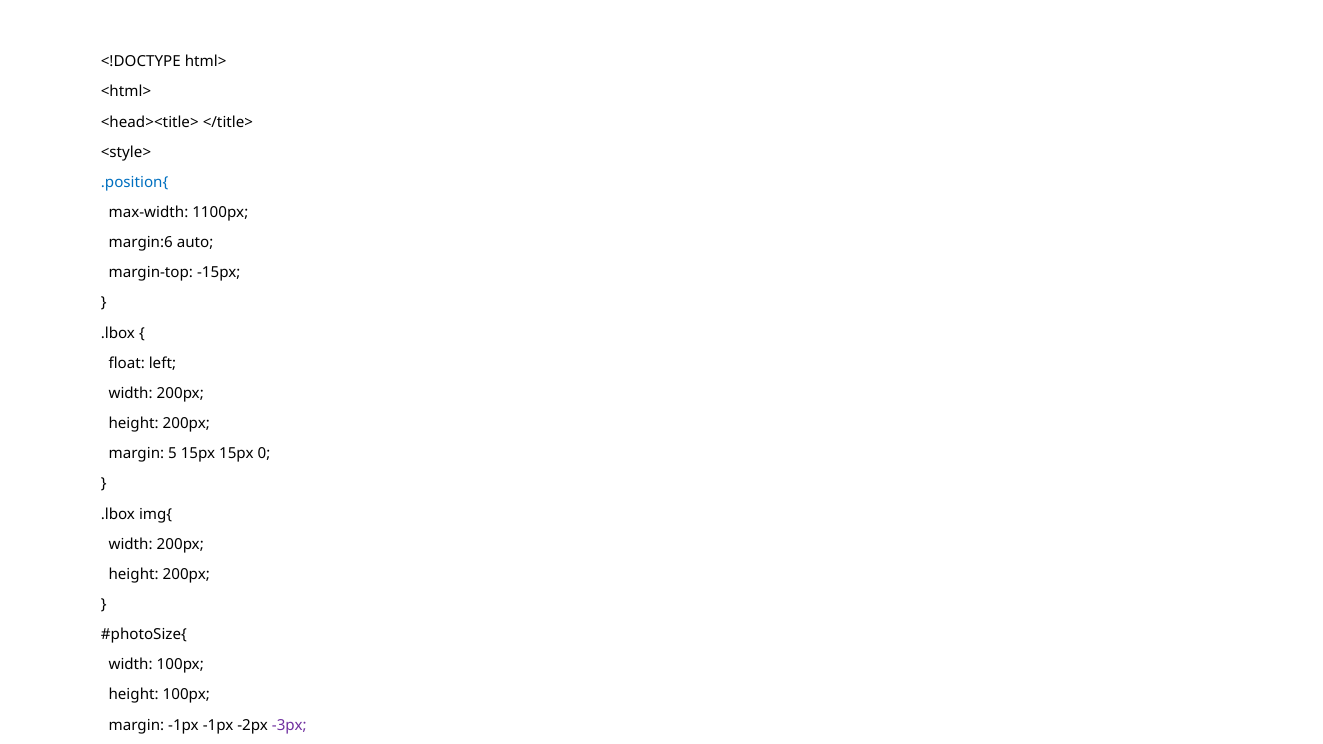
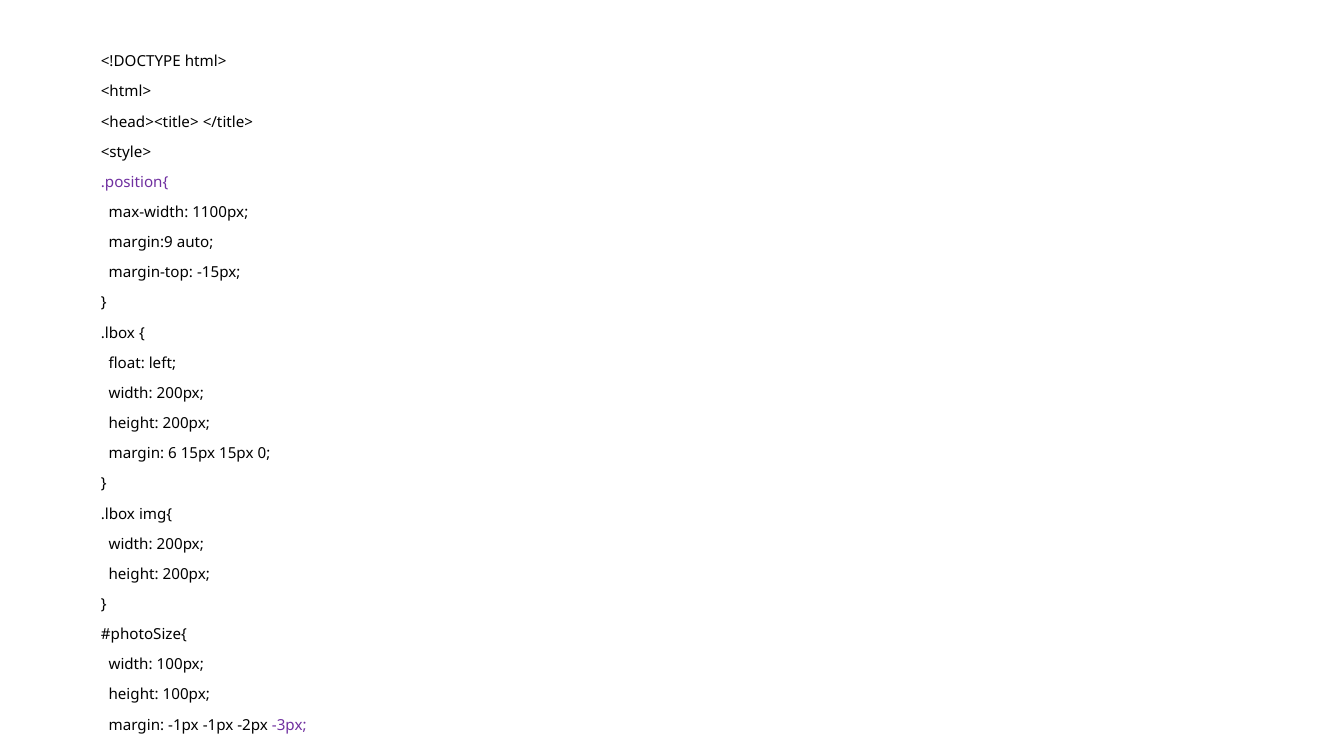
.position{ colour: blue -> purple
margin:6: margin:6 -> margin:9
5: 5 -> 6
